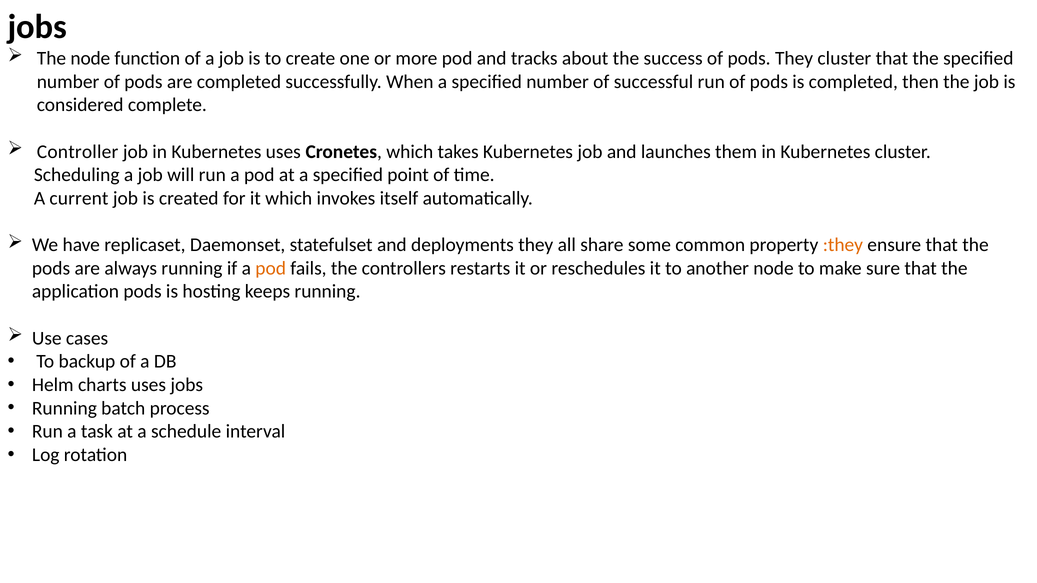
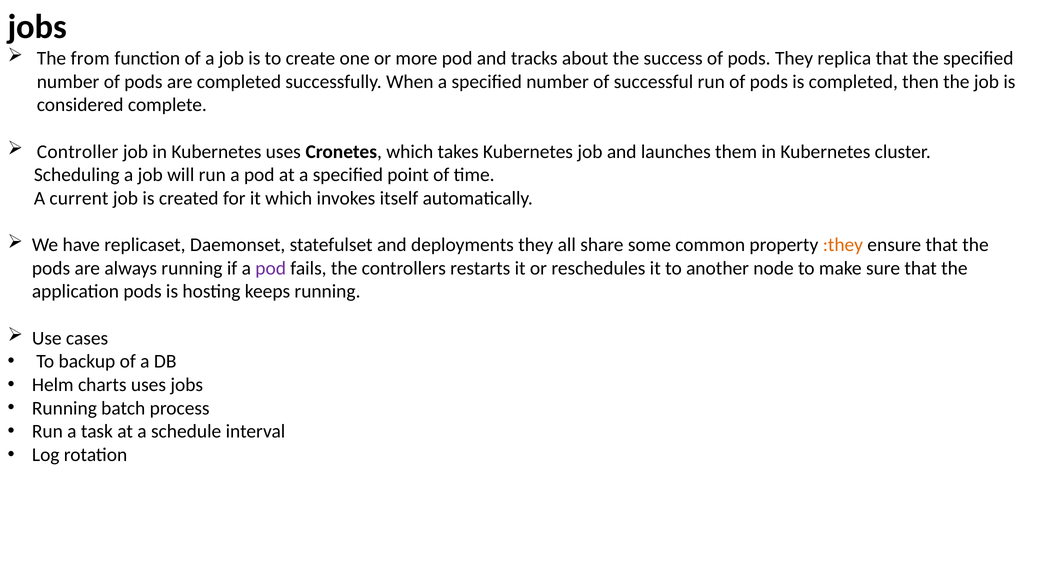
The node: node -> from
They cluster: cluster -> replica
pod at (271, 268) colour: orange -> purple
